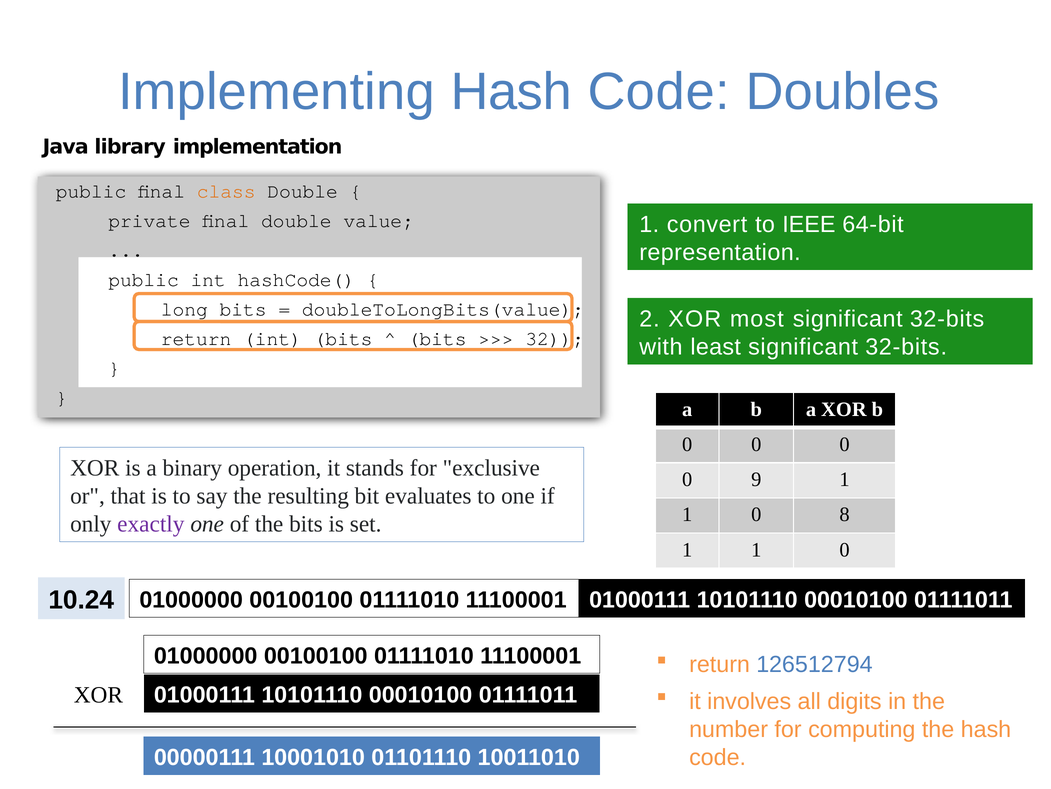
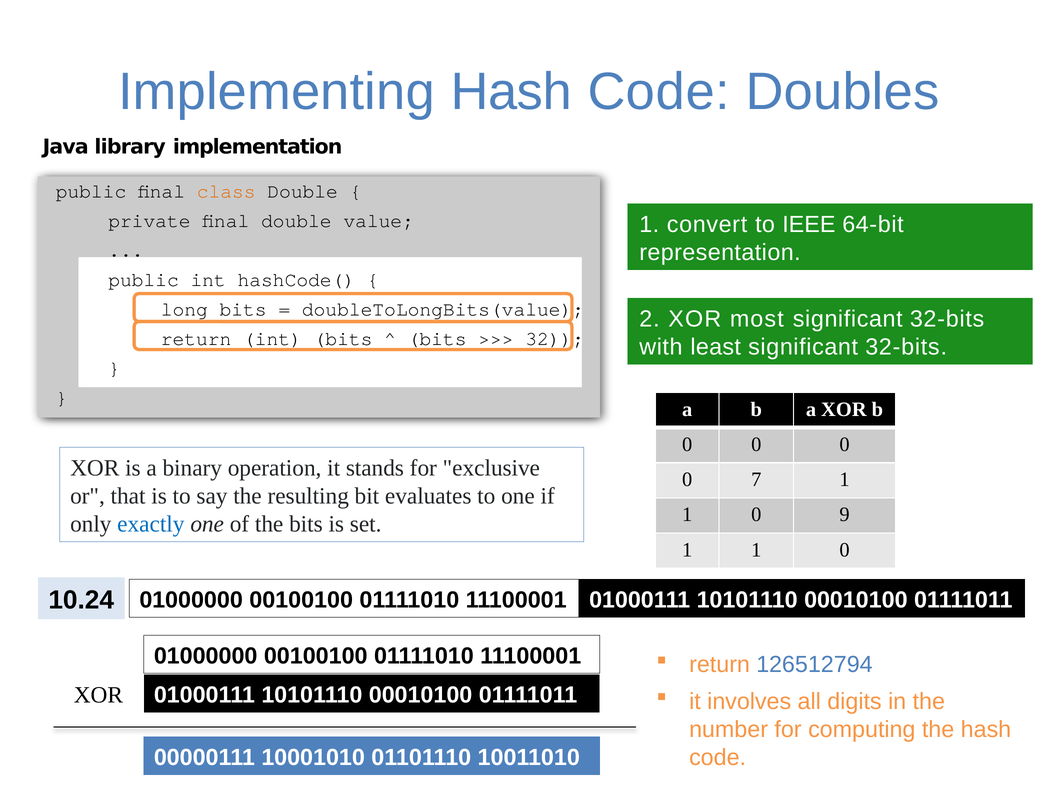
9: 9 -> 7
8: 8 -> 9
exactly colour: purple -> blue
